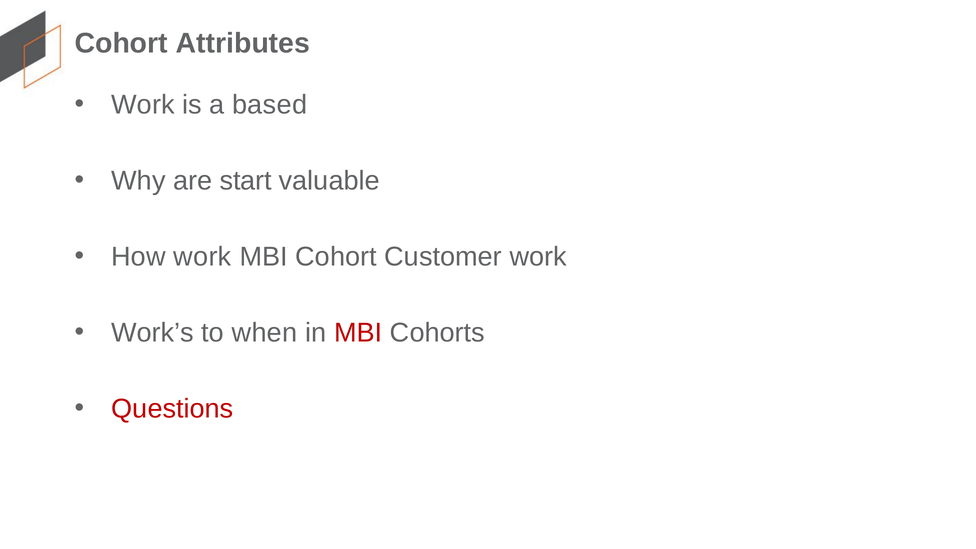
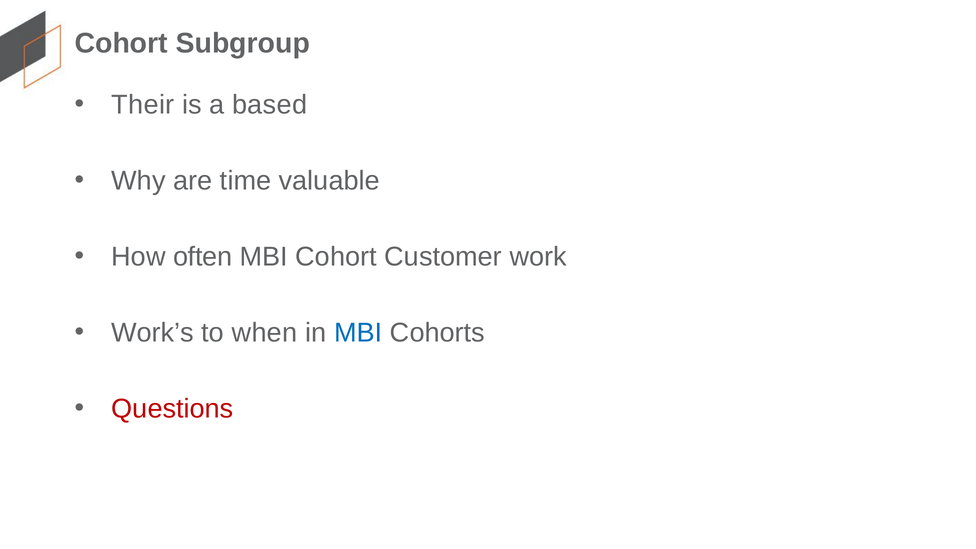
Attributes: Attributes -> Subgroup
Work at (143, 105): Work -> Their
start: start -> time
How work: work -> often
MBI at (358, 333) colour: red -> blue
